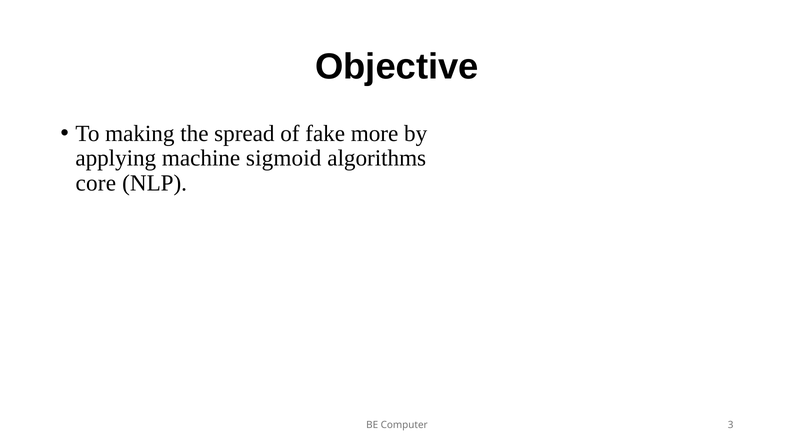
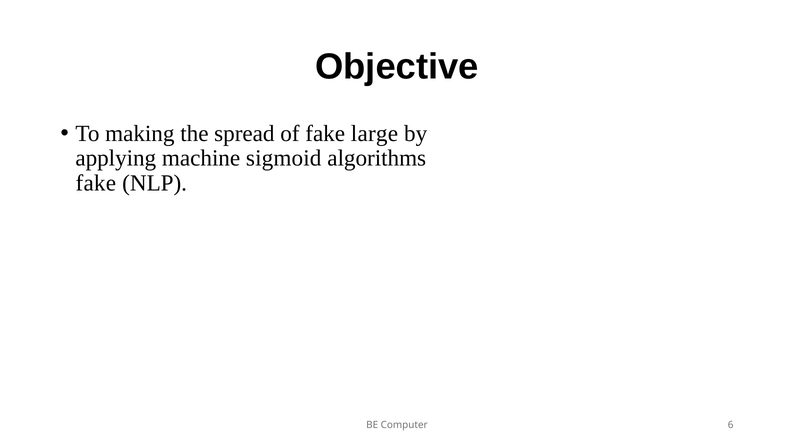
more: more -> large
core at (96, 184): core -> fake
3: 3 -> 6
